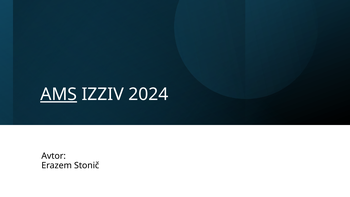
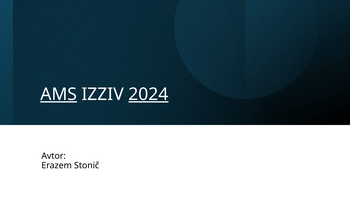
2024 underline: none -> present
